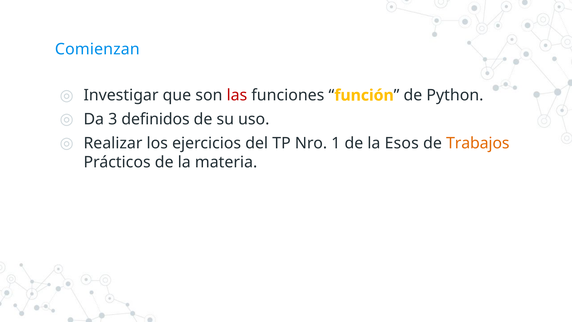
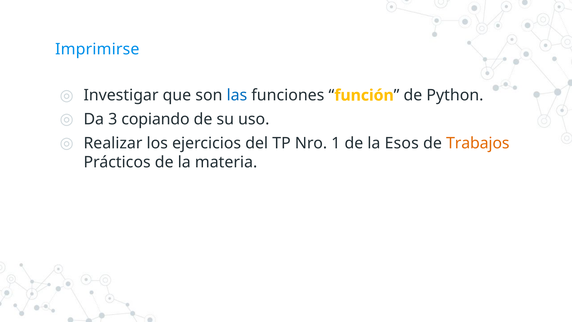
Comienzan: Comienzan -> Imprimirse
las colour: red -> blue
definidos: definidos -> copiando
